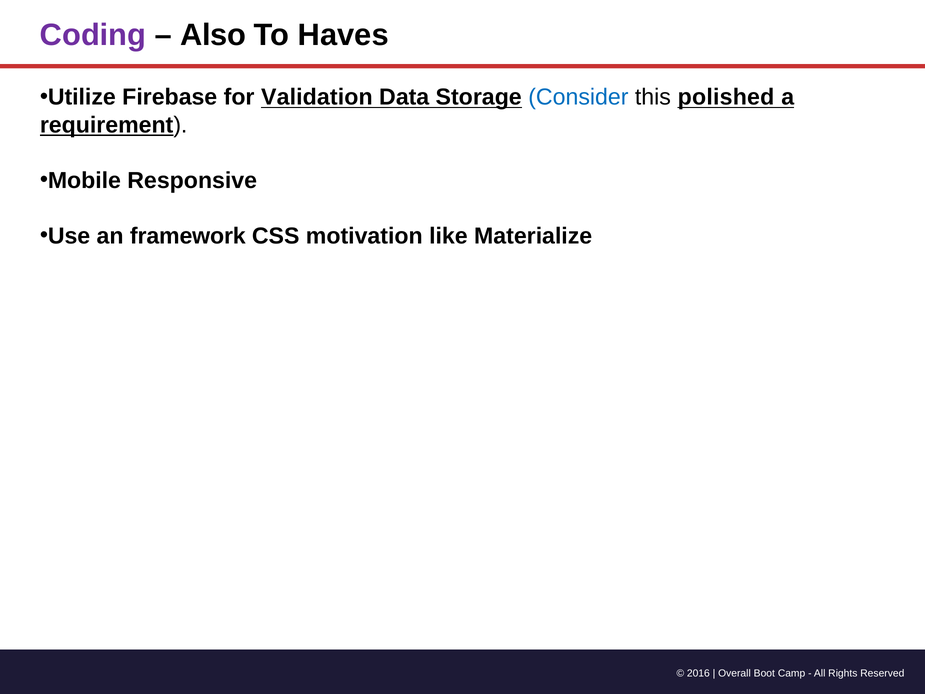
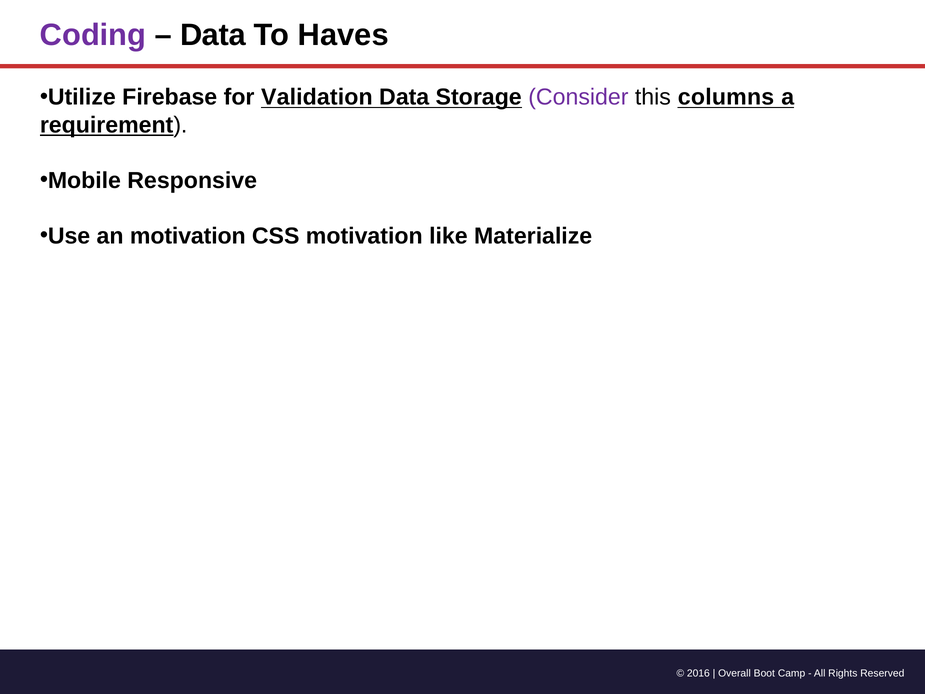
Also at (213, 35): Also -> Data
Consider colour: blue -> purple
polished: polished -> columns
an framework: framework -> motivation
